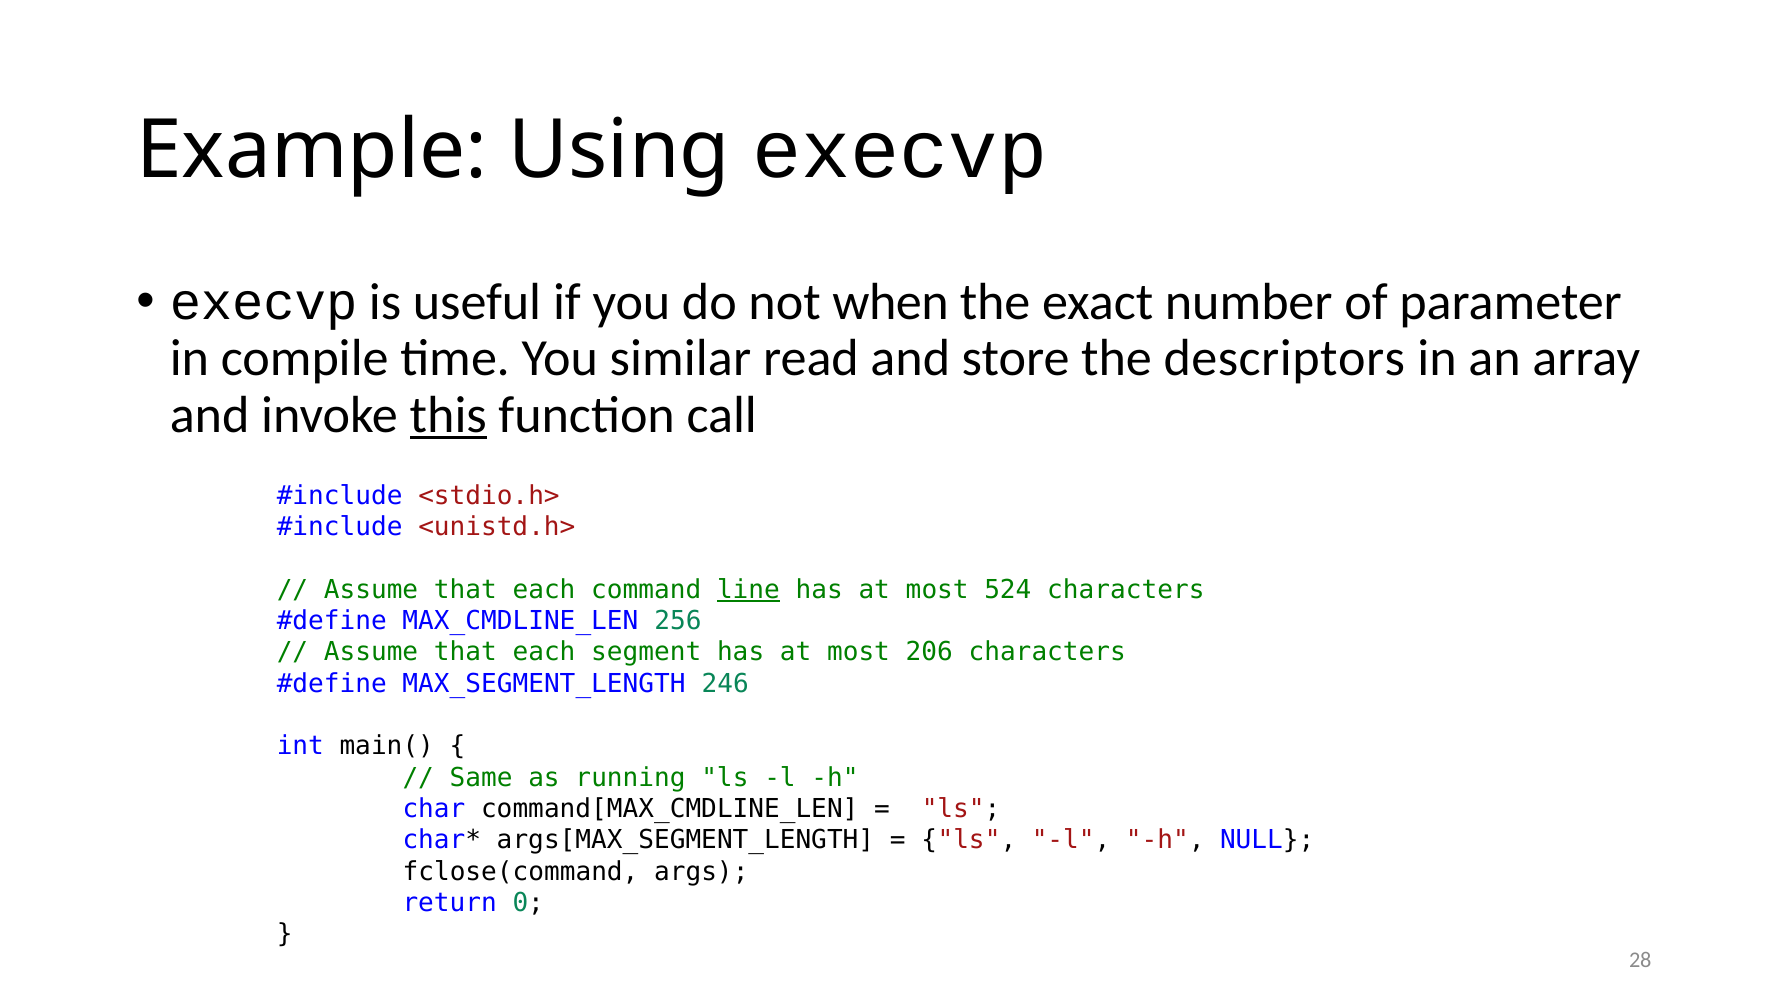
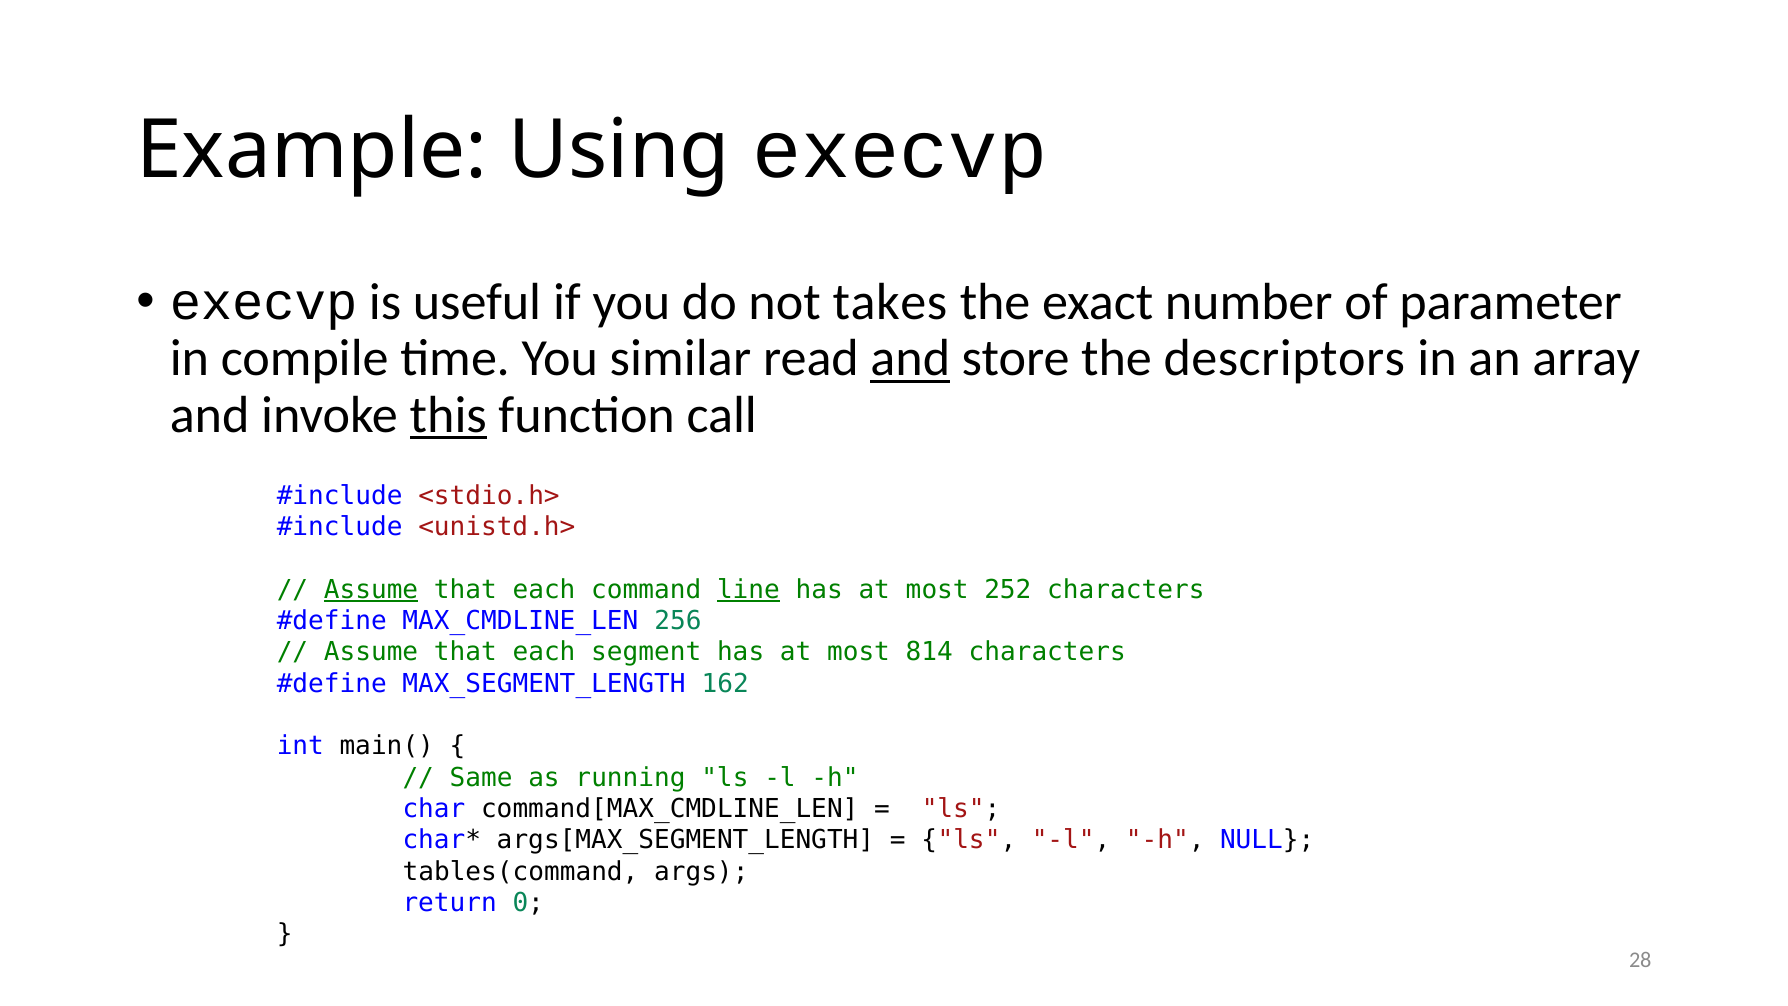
when: when -> takes
and at (910, 359) underline: none -> present
Assume at (371, 589) underline: none -> present
524: 524 -> 252
206: 206 -> 814
246: 246 -> 162
fclose(command: fclose(command -> tables(command
